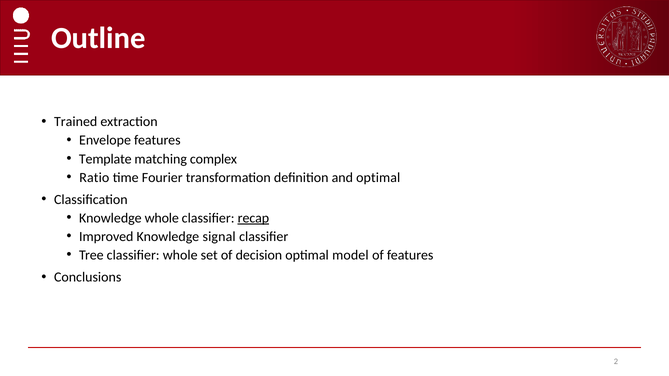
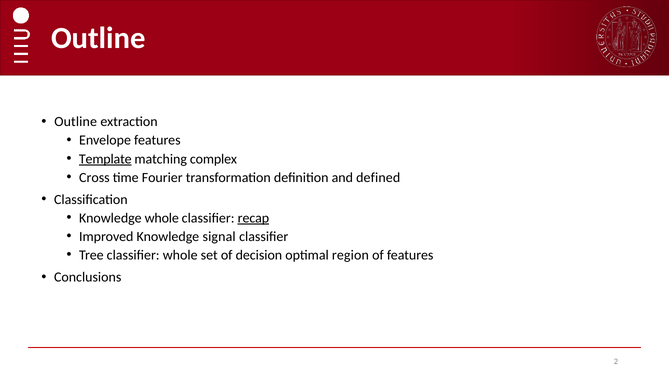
Trained at (76, 122): Trained -> Outline
Template underline: none -> present
Ratio: Ratio -> Cross
and optimal: optimal -> defined
model: model -> region
